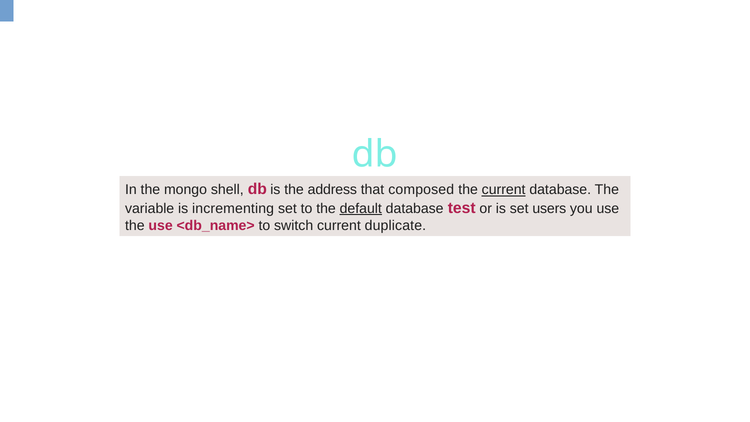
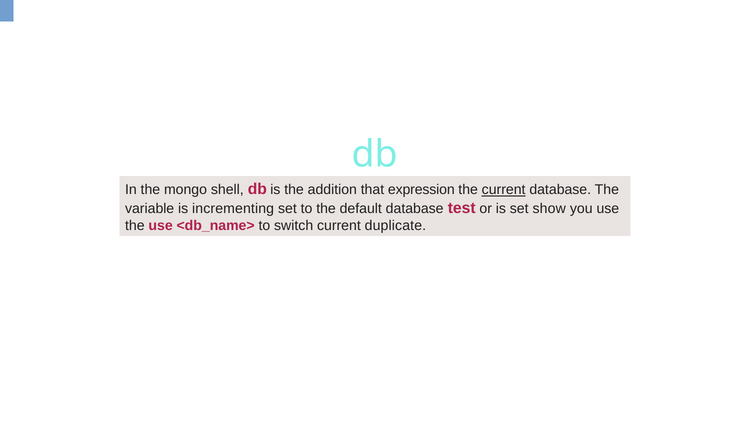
address: address -> addition
composed: composed -> expression
default underline: present -> none
users: users -> show
